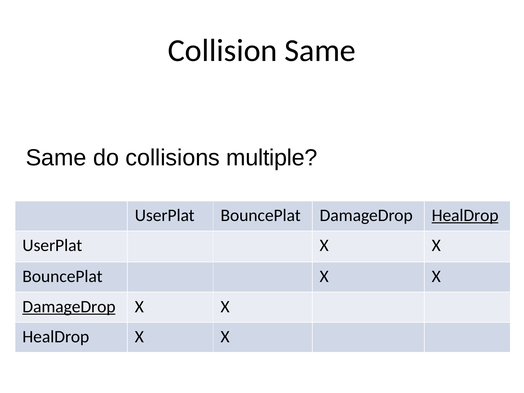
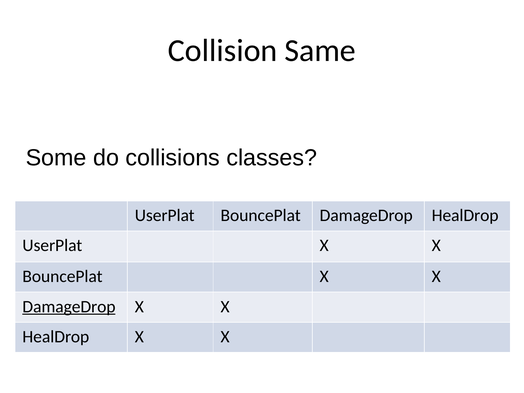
Same at (56, 158): Same -> Some
multiple: multiple -> classes
HealDrop at (465, 215) underline: present -> none
